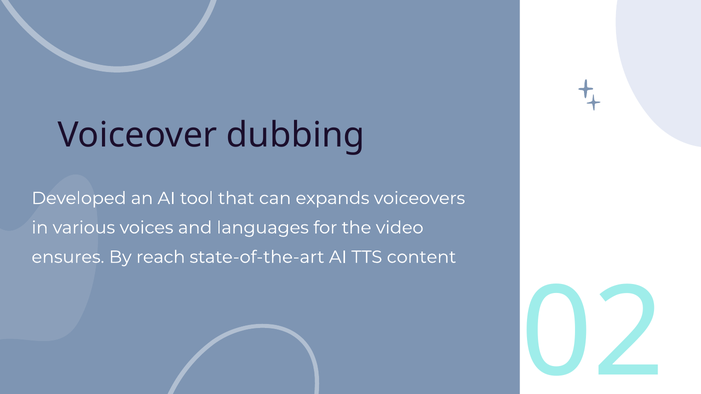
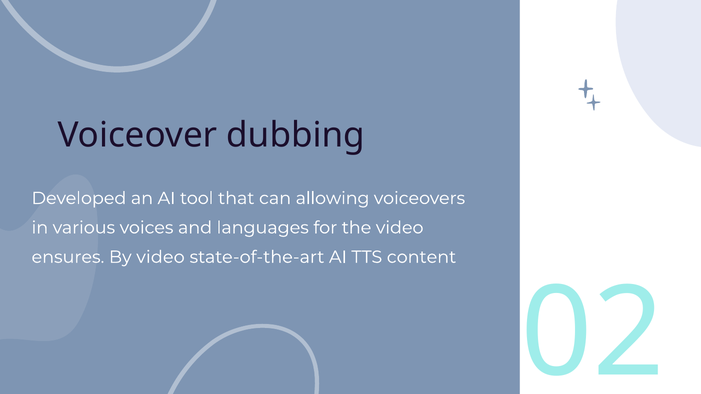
expands: expands -> allowing
By reach: reach -> video
